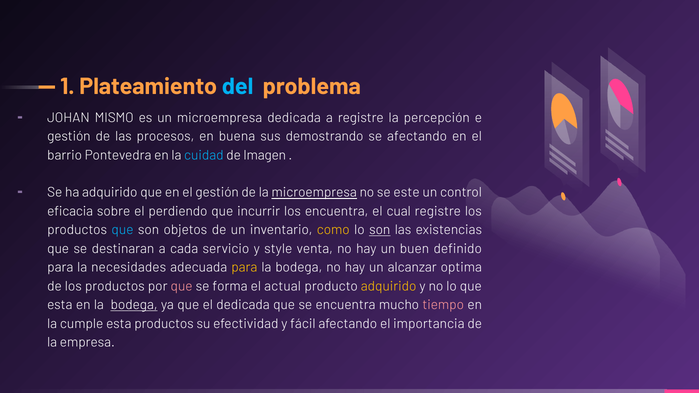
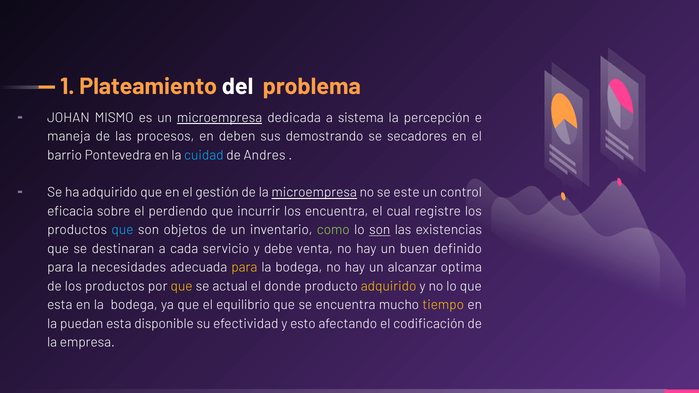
del colour: light blue -> white
microempresa at (220, 118) underline: none -> present
a registre: registre -> sistema
gestión at (69, 136): gestión -> maneja
buena: buena -> deben
se afectando: afectando -> secadores
Imagen: Imagen -> Andres
como colour: yellow -> light green
style: style -> debe
que at (182, 286) colour: pink -> yellow
forma: forma -> actual
actual: actual -> donde
bodega at (134, 305) underline: present -> none
el dedicada: dedicada -> equilibrio
tiempo colour: pink -> yellow
cumple: cumple -> puedan
esta productos: productos -> disponible
fácil: fácil -> esto
importancia: importancia -> codificación
